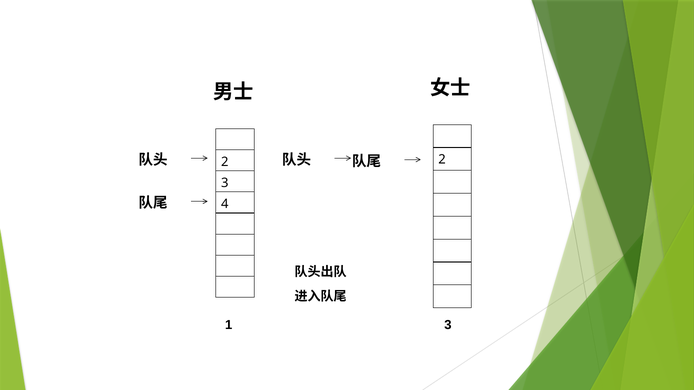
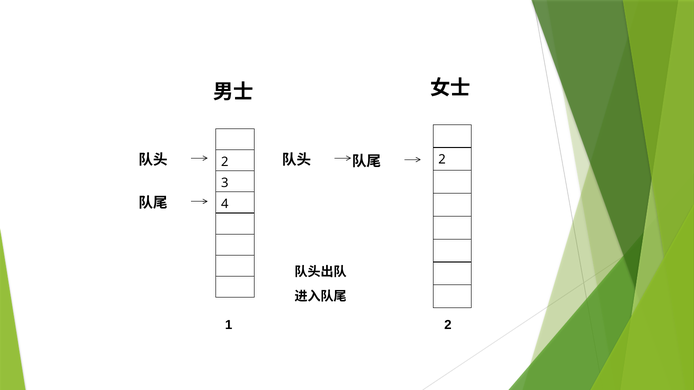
1 3: 3 -> 2
